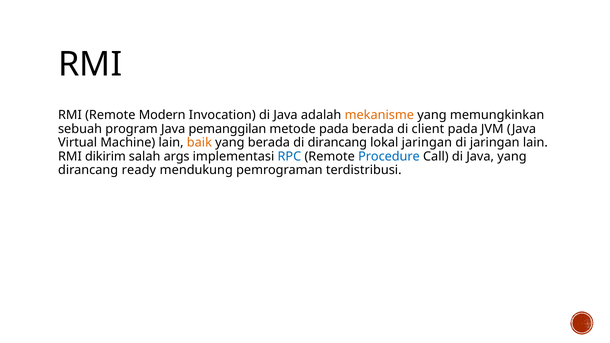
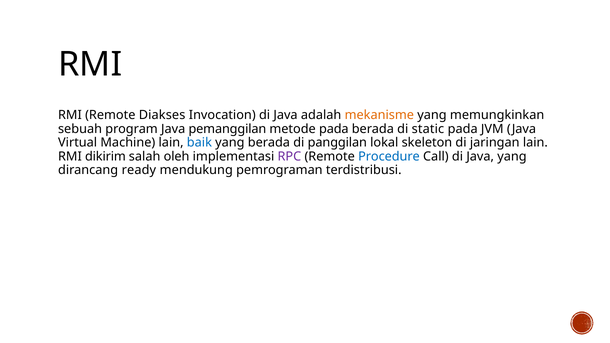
Modern: Modern -> Diakses
client: client -> static
baik colour: orange -> blue
di dirancang: dirancang -> panggilan
lokal jaringan: jaringan -> skeleton
args: args -> oleh
RPC colour: blue -> purple
